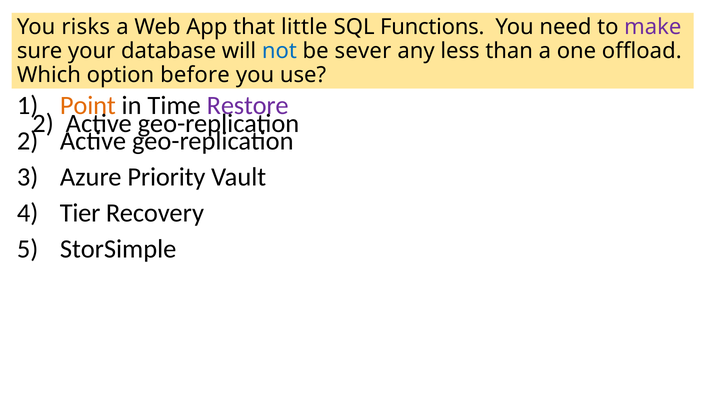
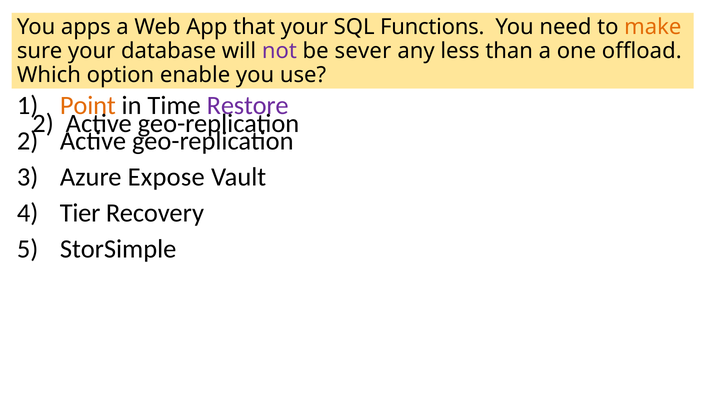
risks: risks -> apps
that little: little -> your
make colour: purple -> orange
not colour: blue -> purple
before: before -> enable
Priority: Priority -> Expose
